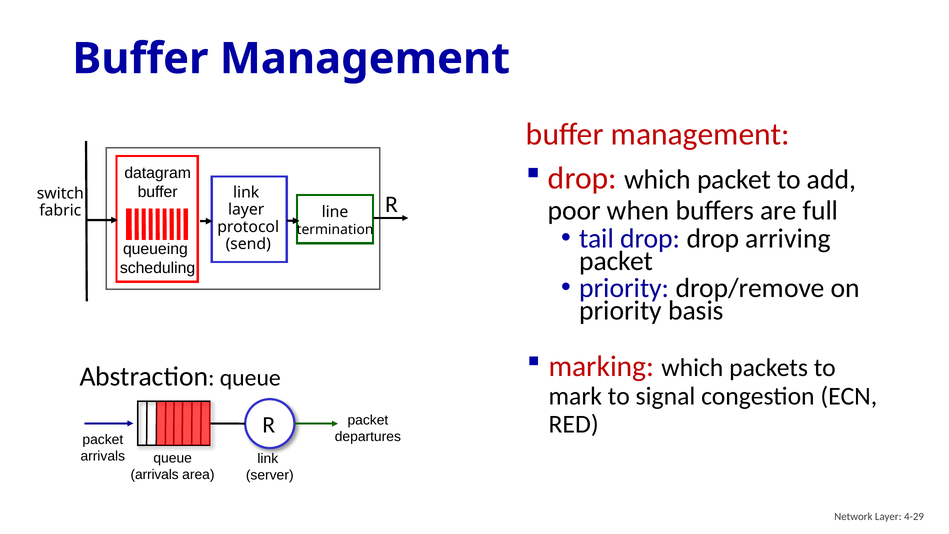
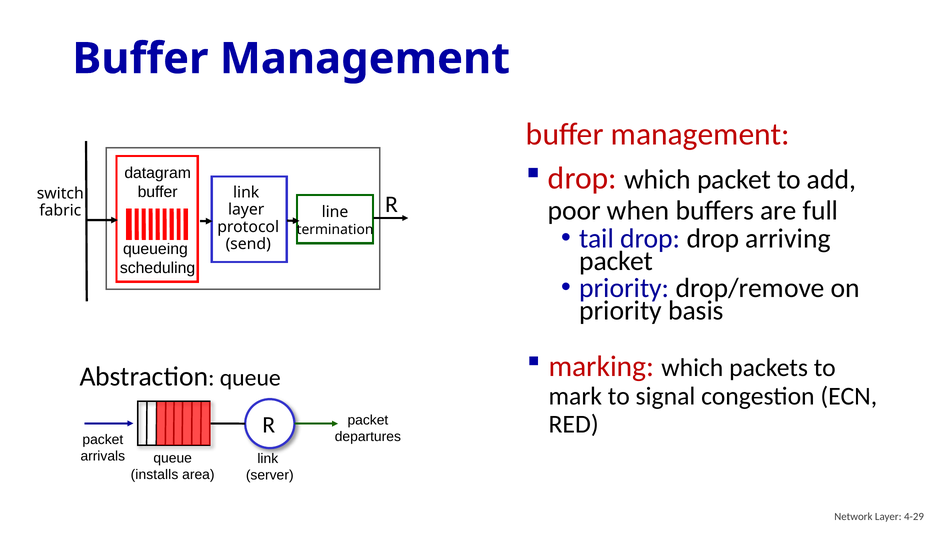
arrivals at (155, 475): arrivals -> installs
